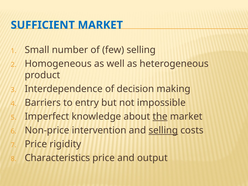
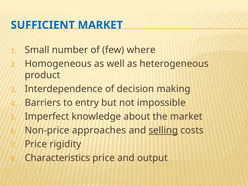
few selling: selling -> where
the underline: present -> none
intervention: intervention -> approaches
